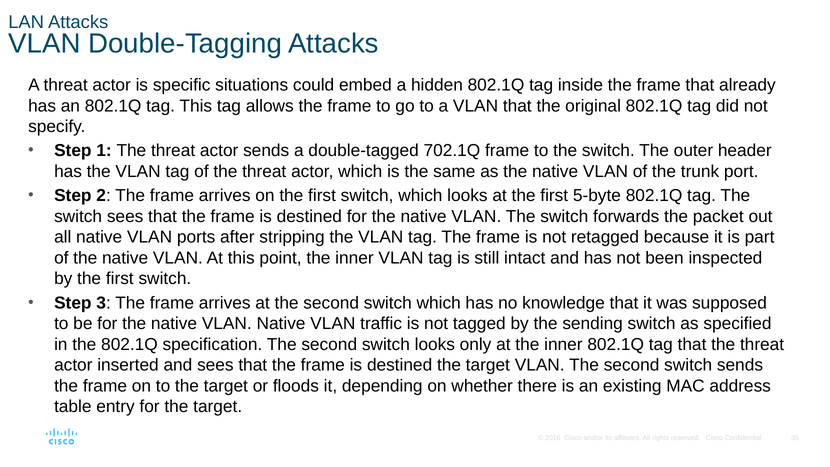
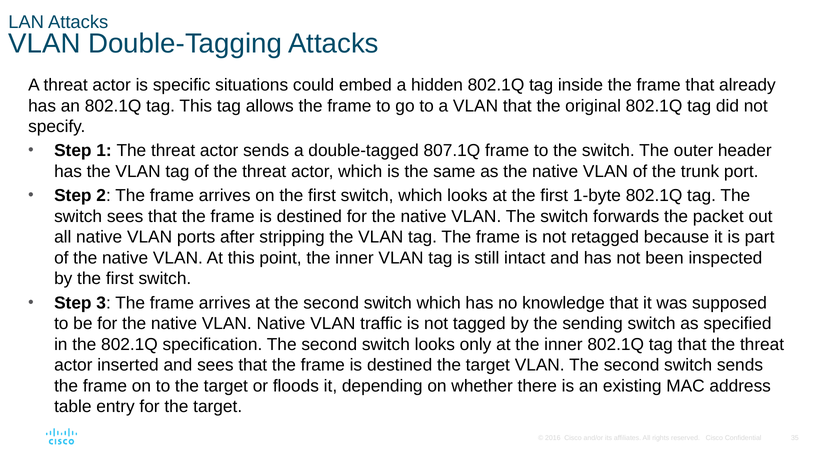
702.1Q: 702.1Q -> 807.1Q
5-byte: 5-byte -> 1-byte
